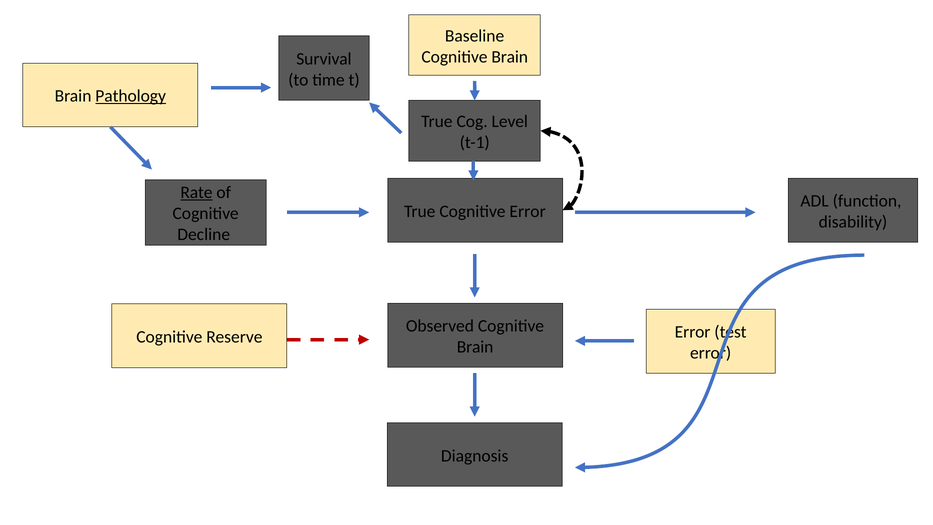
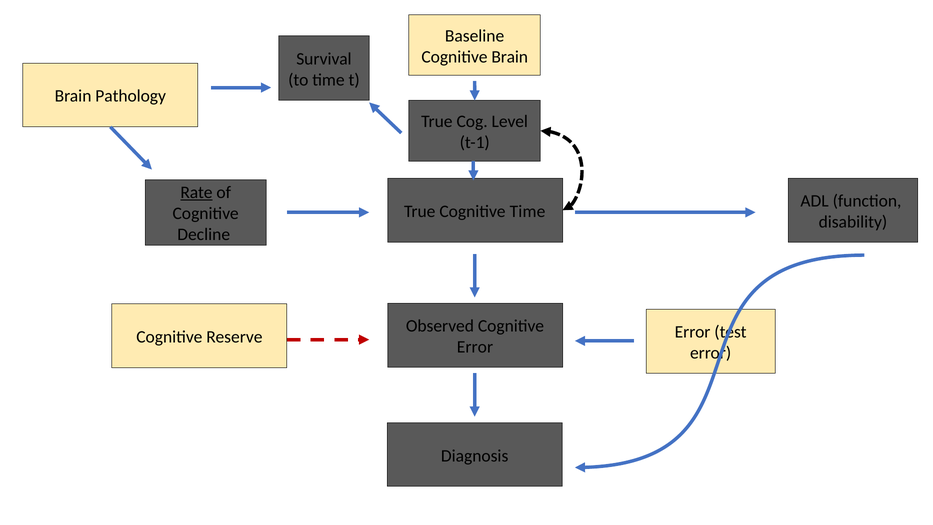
Pathology underline: present -> none
Cognitive Error: Error -> Time
Brain at (475, 347): Brain -> Error
